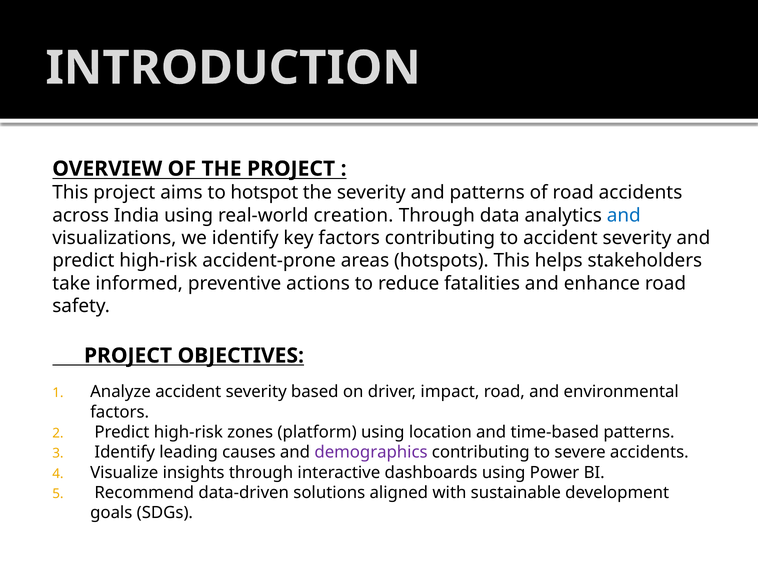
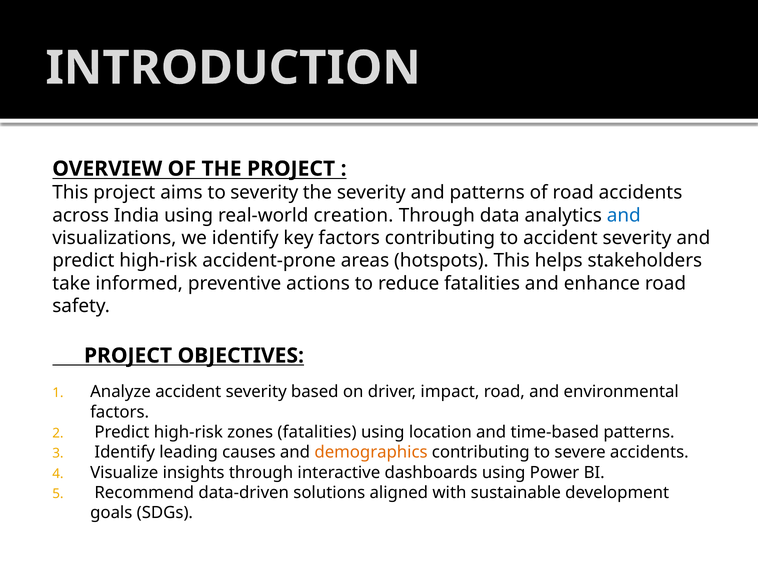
to hotspot: hotspot -> severity
zones platform: platform -> fatalities
demographics colour: purple -> orange
